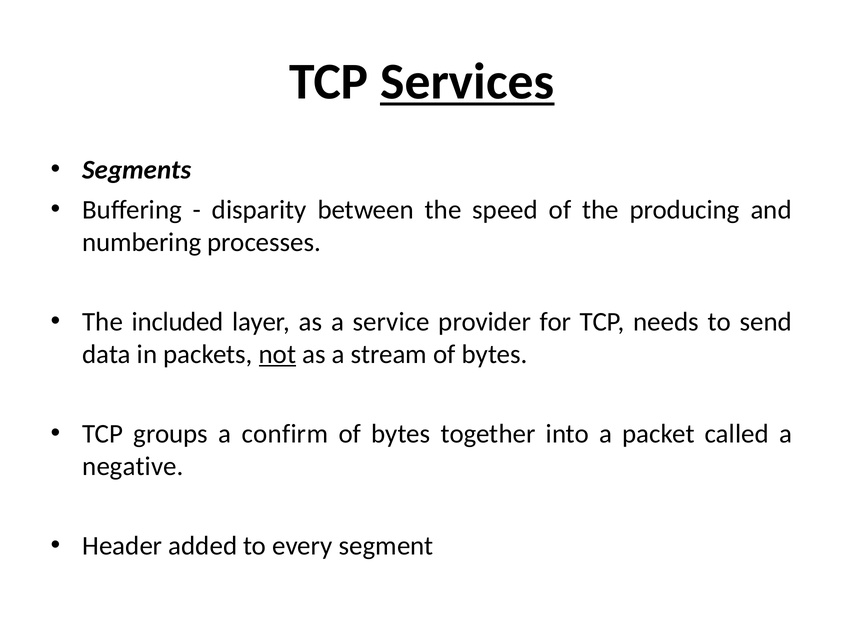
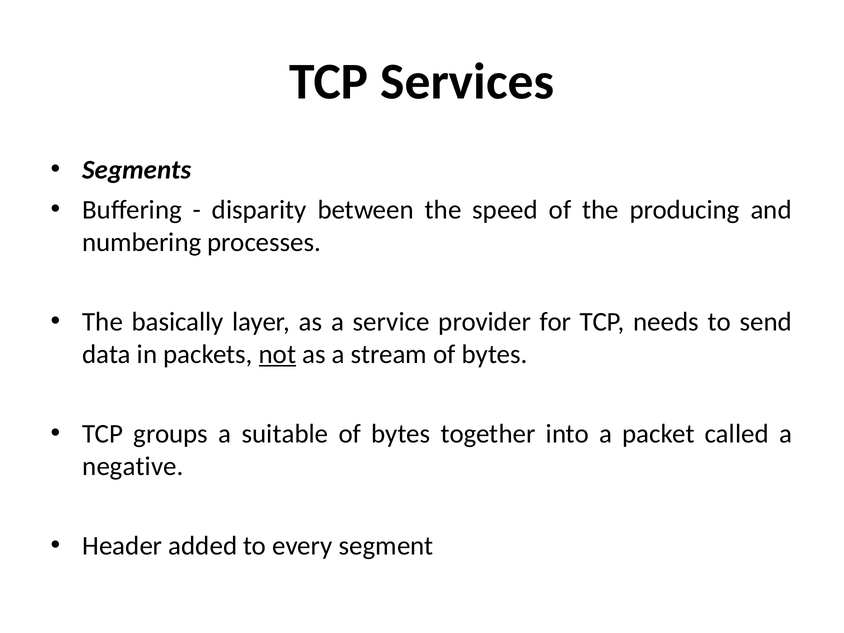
Services underline: present -> none
included: included -> basically
confirm: confirm -> suitable
